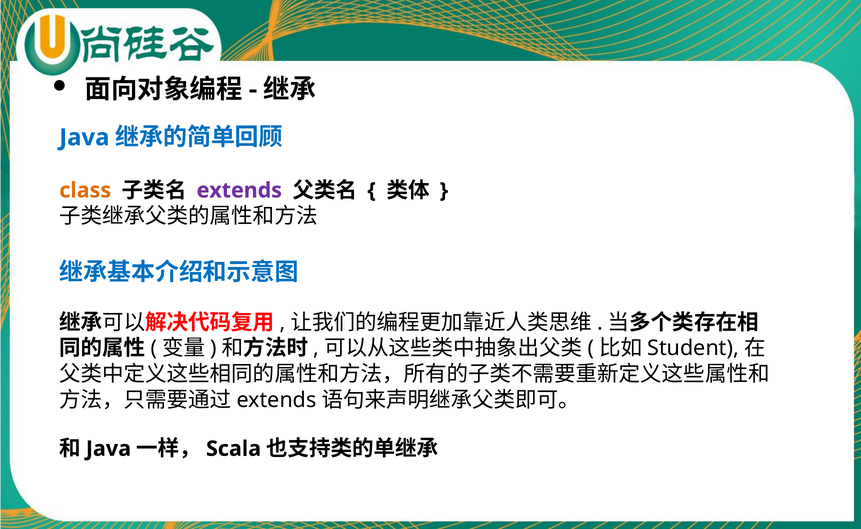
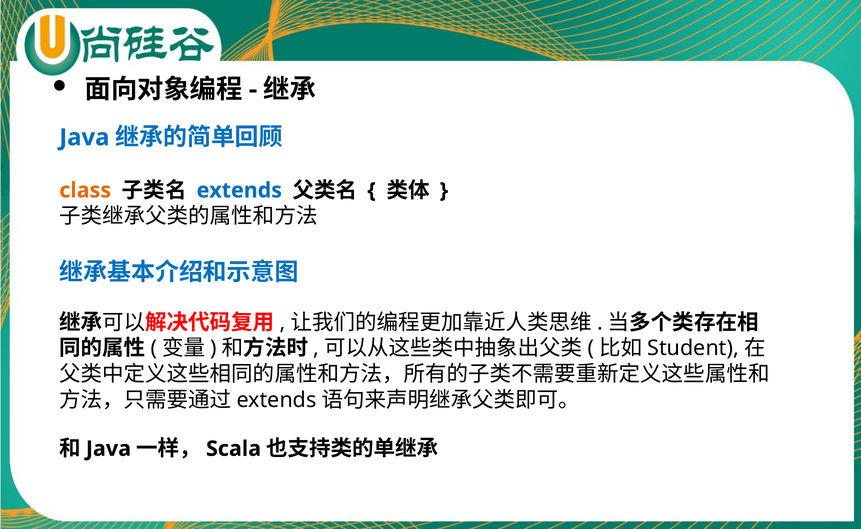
extends colour: purple -> blue
